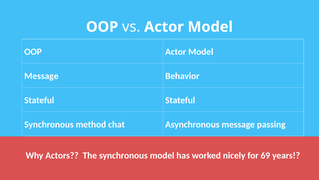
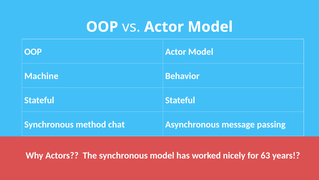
Message at (41, 76): Message -> Machine
69: 69 -> 63
